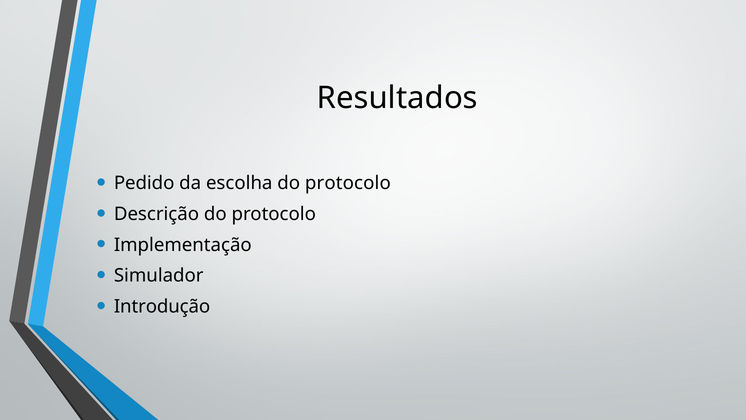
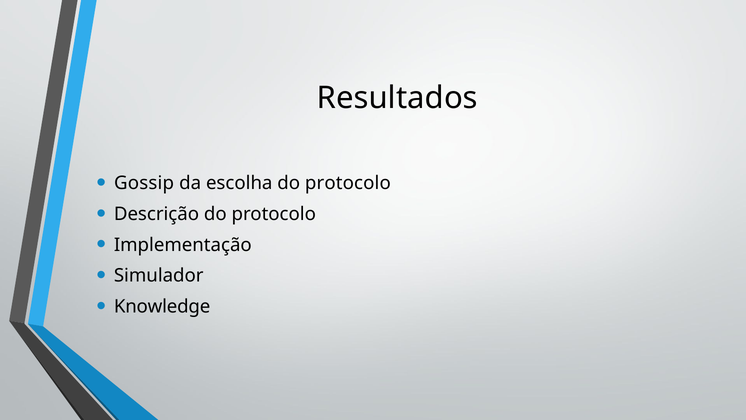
Pedido: Pedido -> Gossip
Introdução: Introdução -> Knowledge
